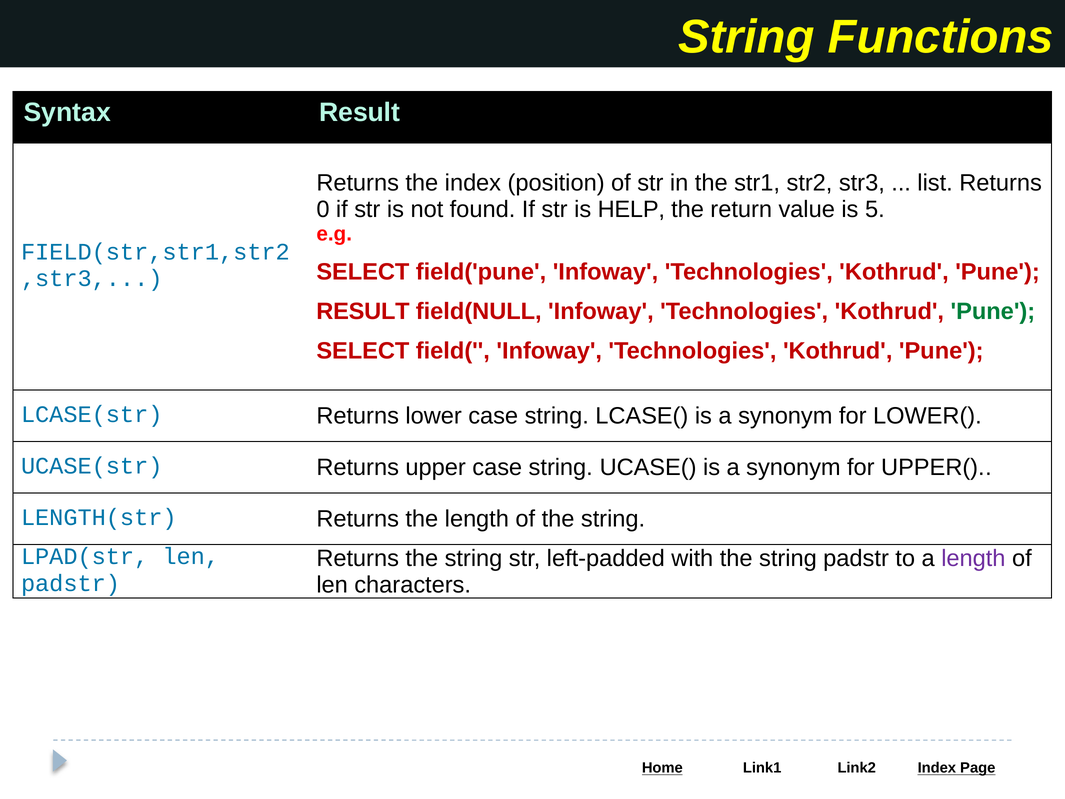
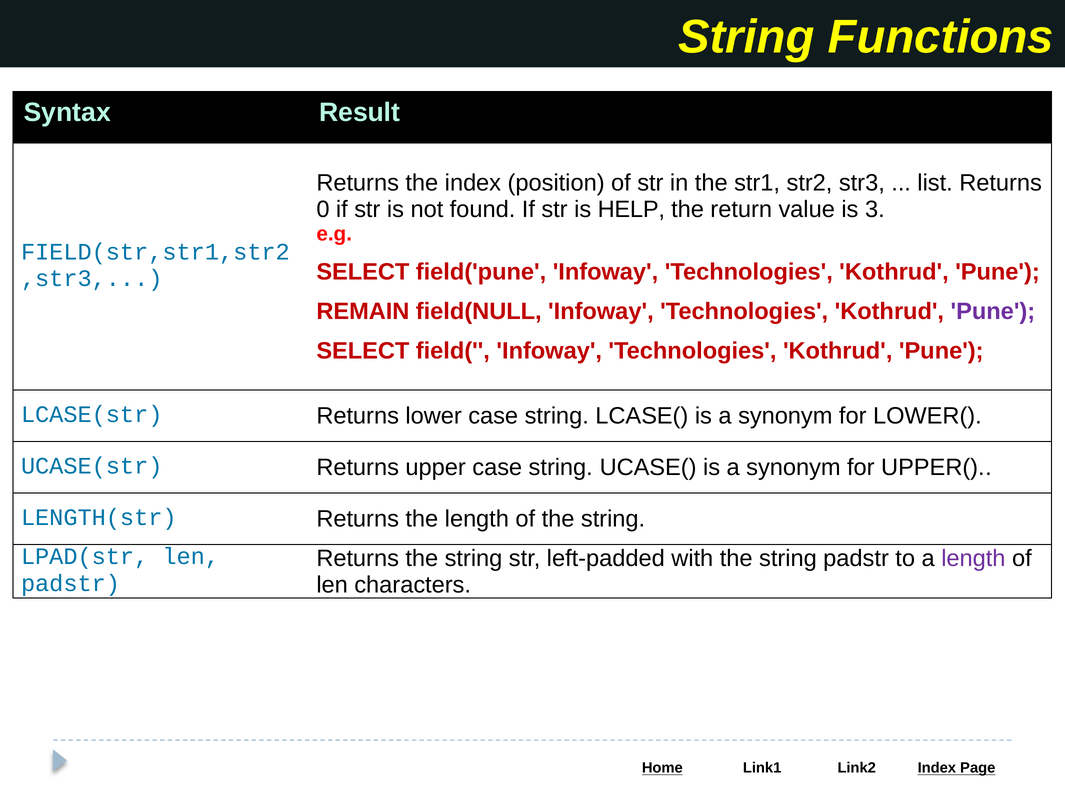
5: 5 -> 3
RESULT at (363, 311): RESULT -> REMAIN
Pune at (993, 311) colour: green -> purple
